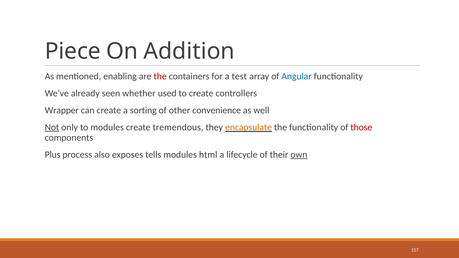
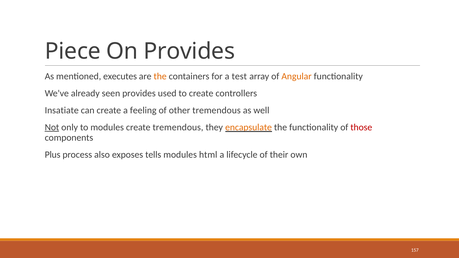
On Addition: Addition -> Provides
enabling: enabling -> executes
the at (160, 76) colour: red -> orange
Angular colour: blue -> orange
seen whether: whether -> provides
Wrapper: Wrapper -> Insatiate
sorting: sorting -> feeling
other convenience: convenience -> tremendous
own underline: present -> none
